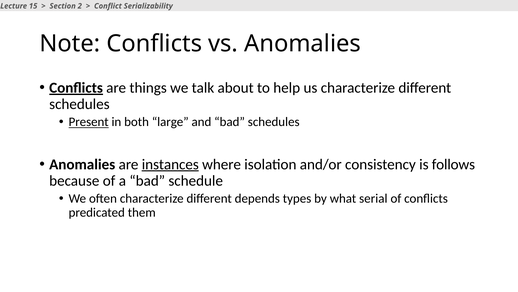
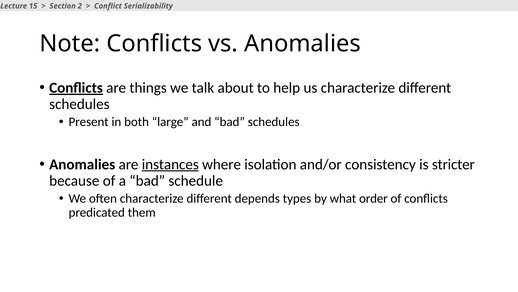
Present underline: present -> none
follows: follows -> stricter
serial: serial -> order
